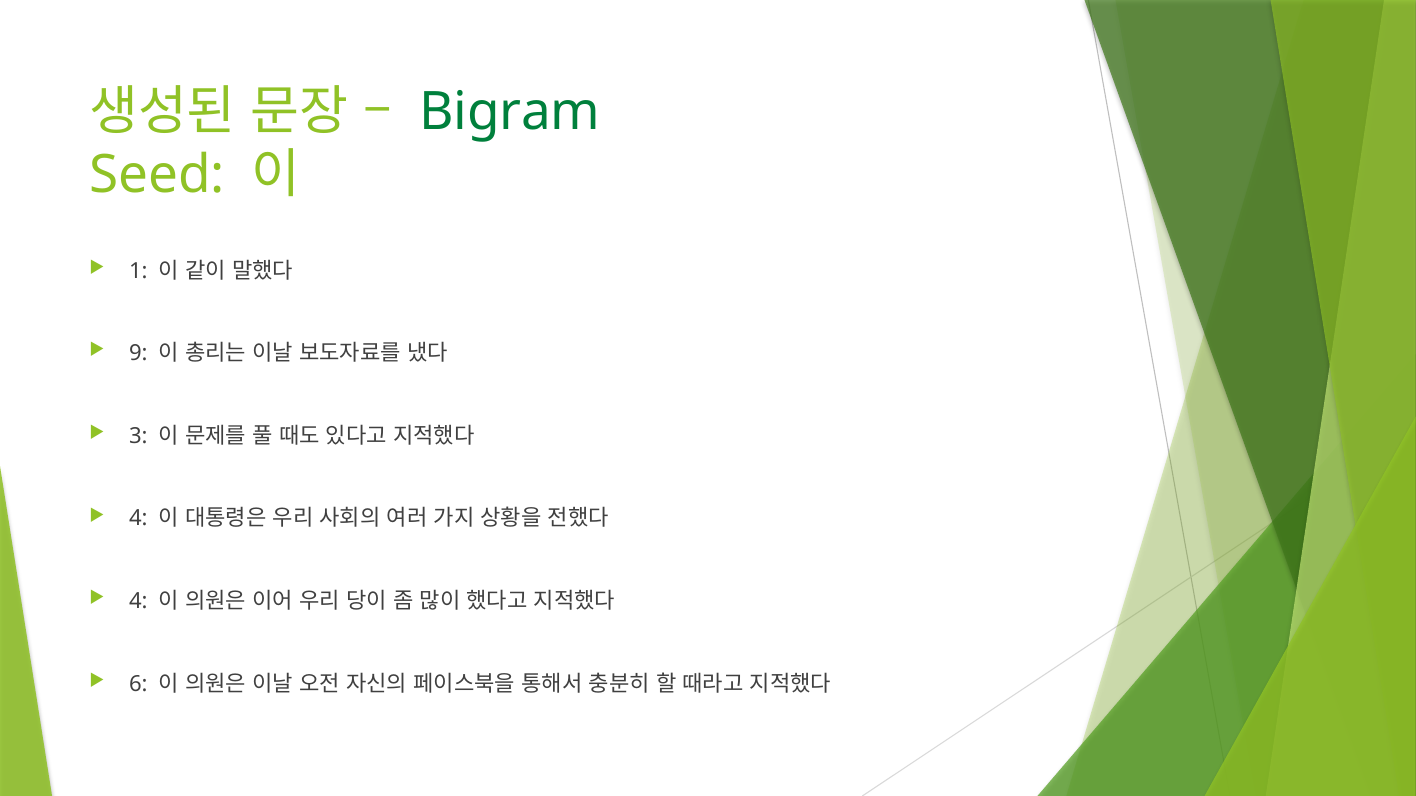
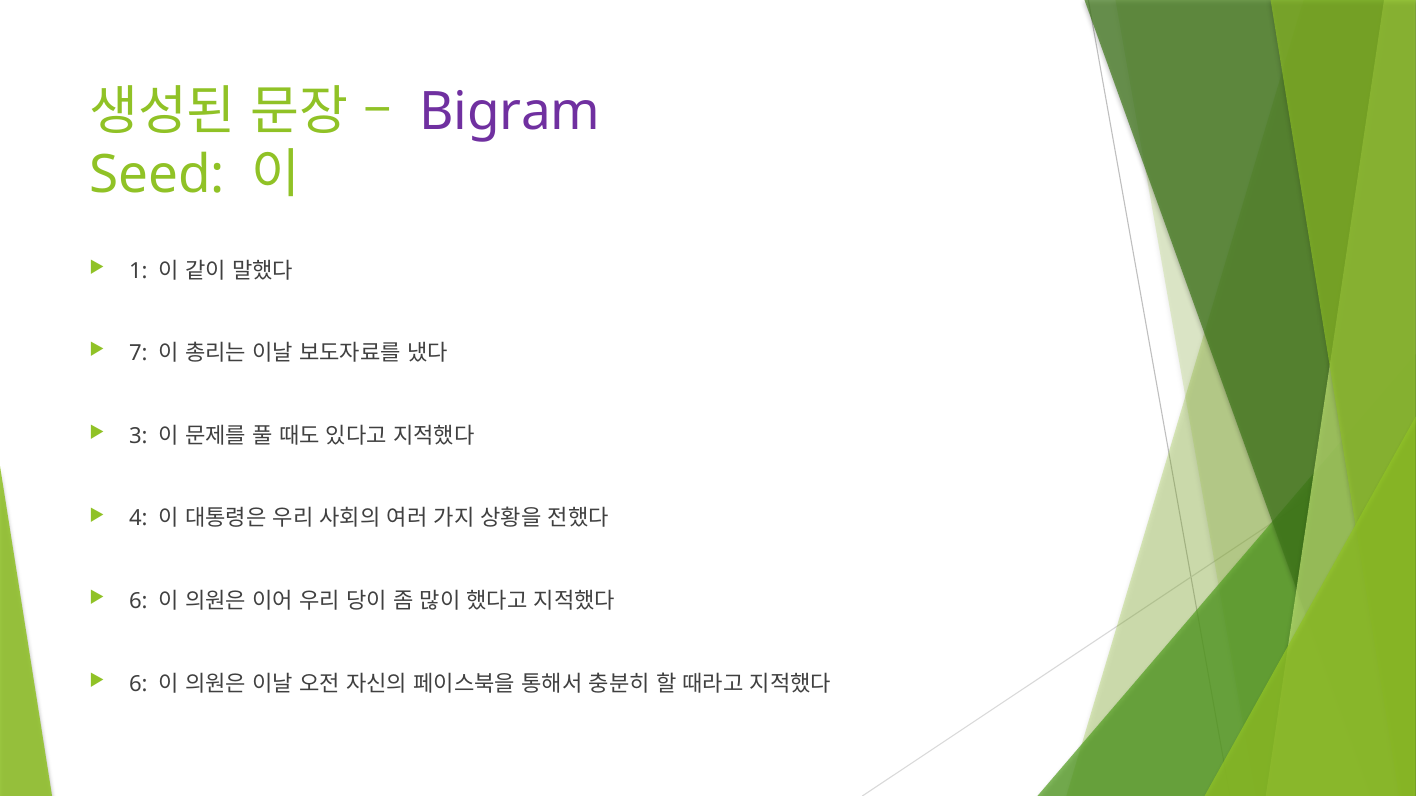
Bigram colour: green -> purple
9: 9 -> 7
4 at (138, 602): 4 -> 6
